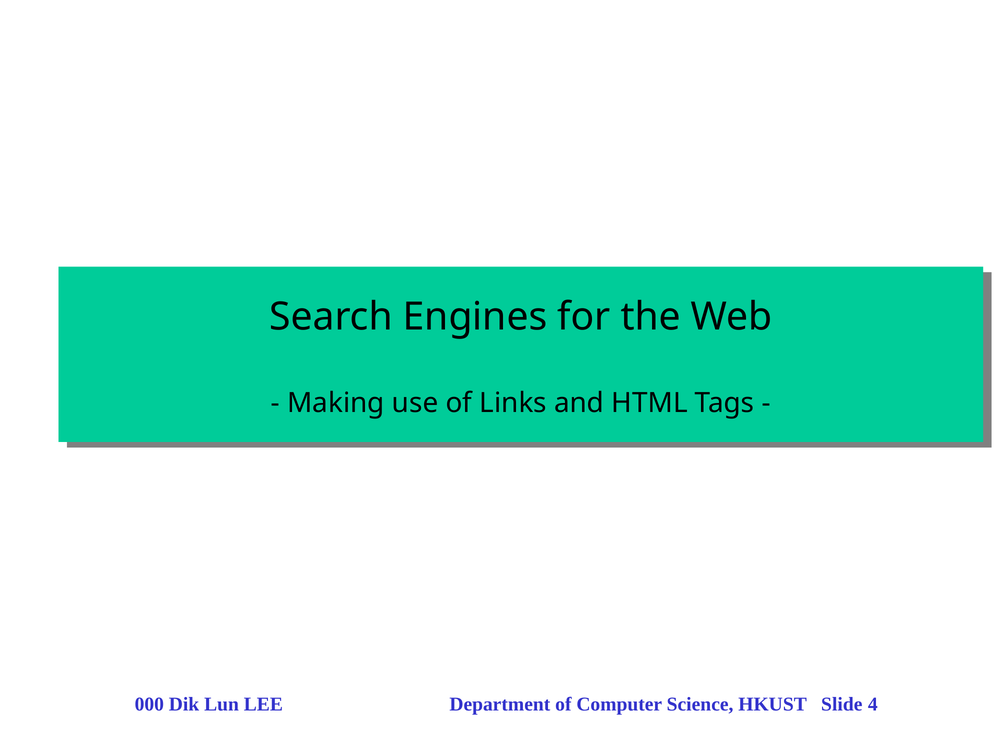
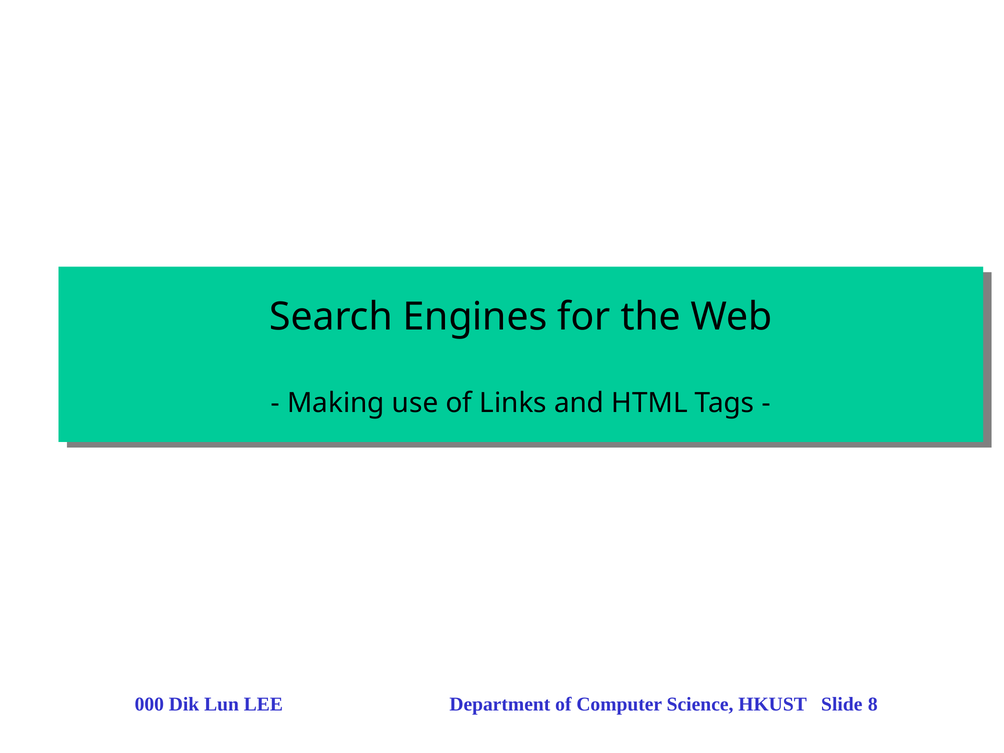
4: 4 -> 8
